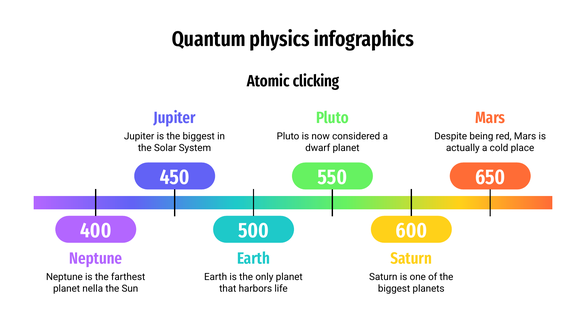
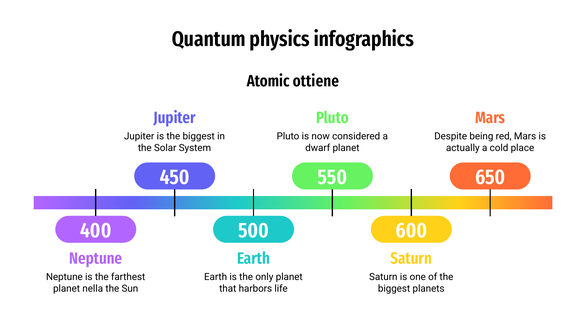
clicking: clicking -> ottiene
